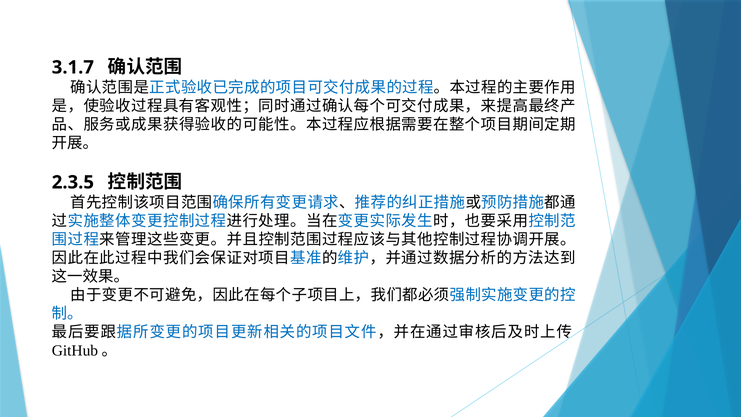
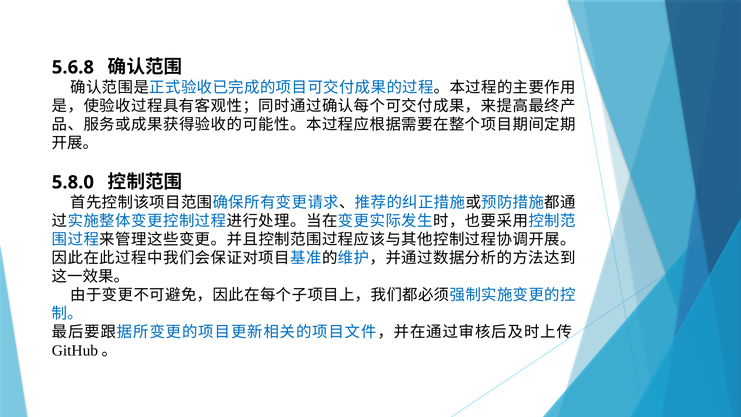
3.1.7: 3.1.7 -> 5.6.8
2.3.5: 2.3.5 -> 5.8.0
